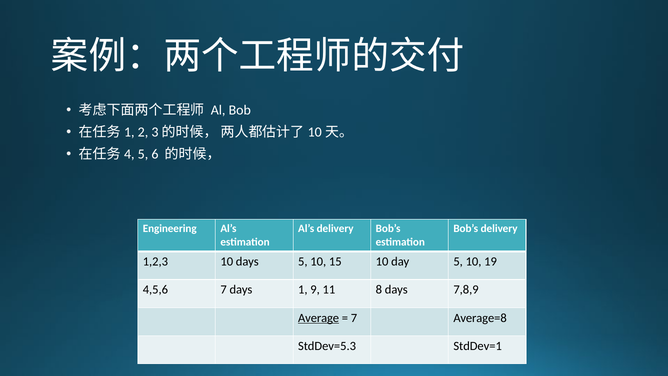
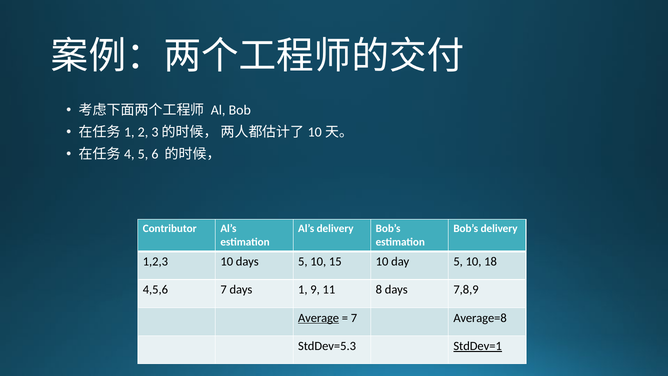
Engineering: Engineering -> Contributor
19: 19 -> 18
StdDev=1 underline: none -> present
